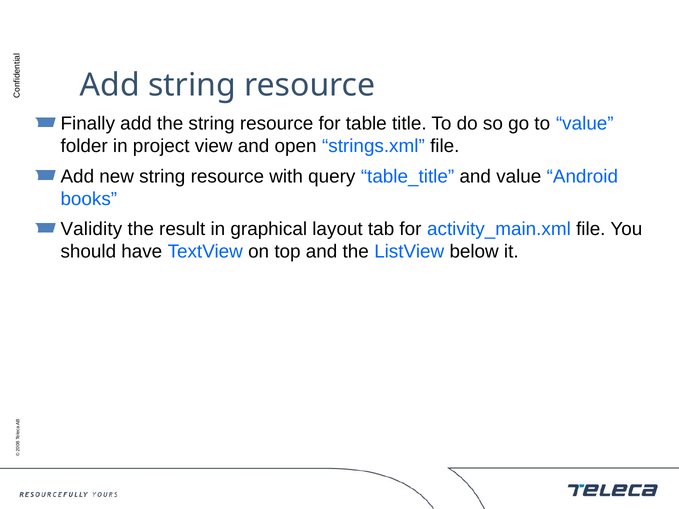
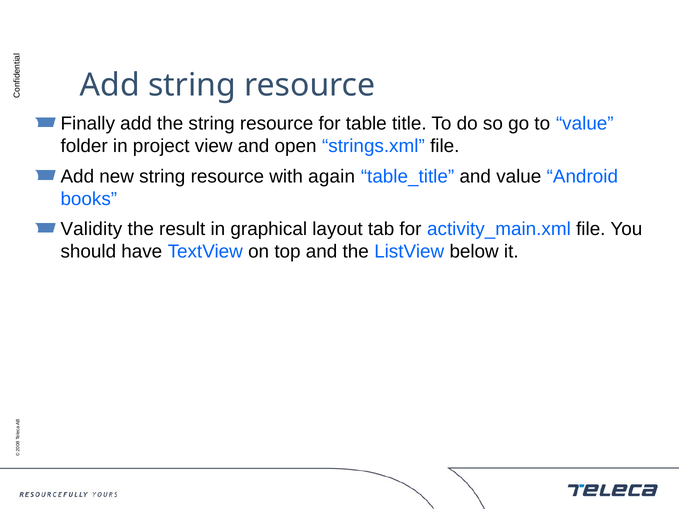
query: query -> again
